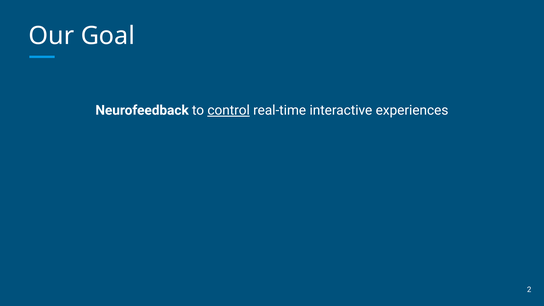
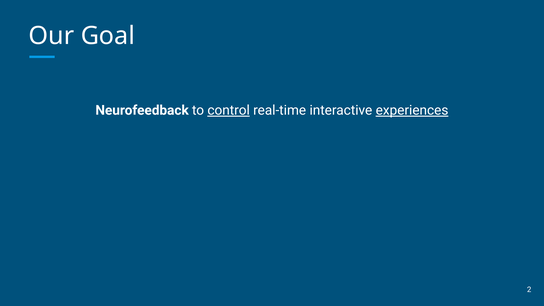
experiences underline: none -> present
